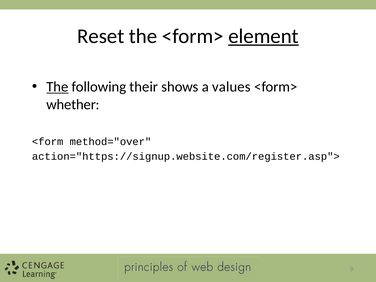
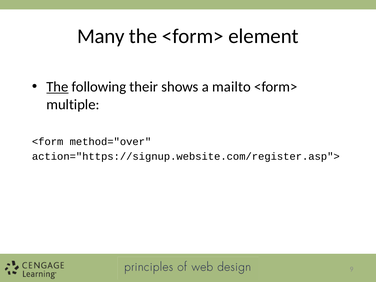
Reset: Reset -> Many
element underline: present -> none
values: values -> mailto
whether: whether -> multiple
